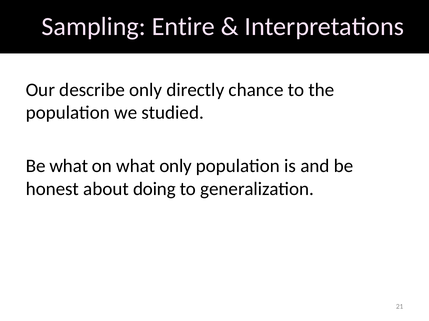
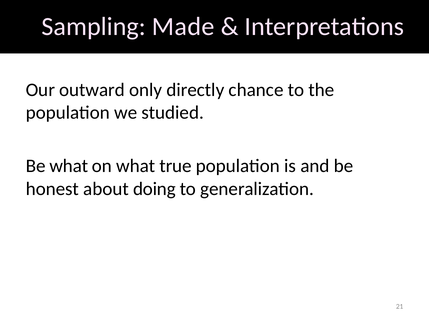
Entire: Entire -> Made
describe: describe -> outward
what only: only -> true
